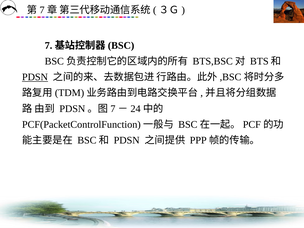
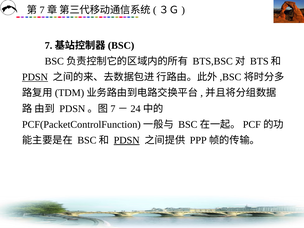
PDSN at (127, 140) underline: none -> present
